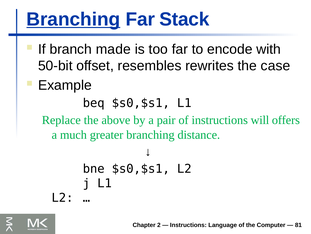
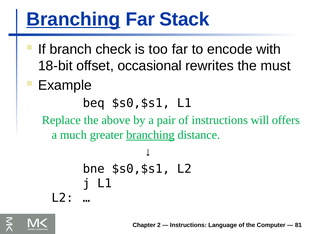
made: made -> check
50-bit: 50-bit -> 18-bit
resembles: resembles -> occasional
case: case -> must
branching at (150, 134) underline: none -> present
